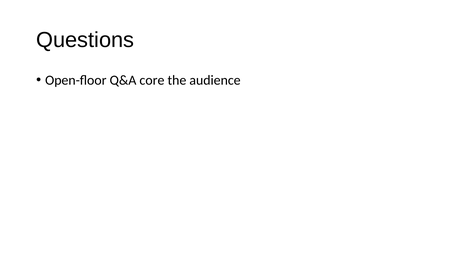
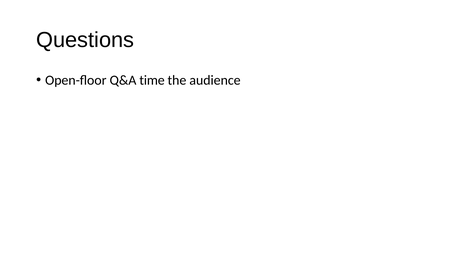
core: core -> time
